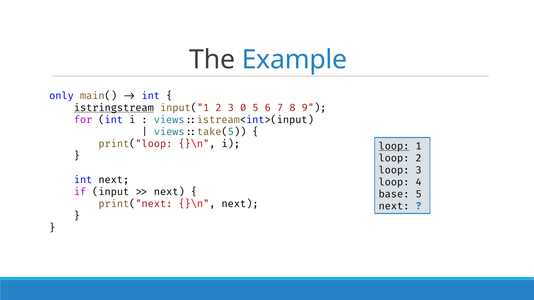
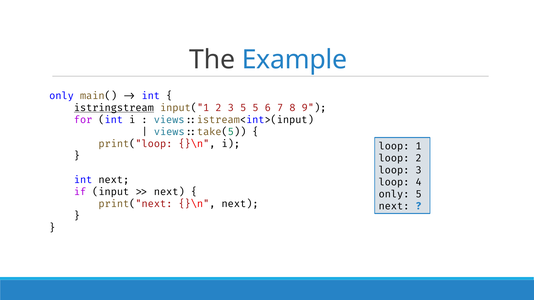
3 0: 0 -> 5
loop at (394, 146) underline: present -> none
base at (394, 194): base -> only
